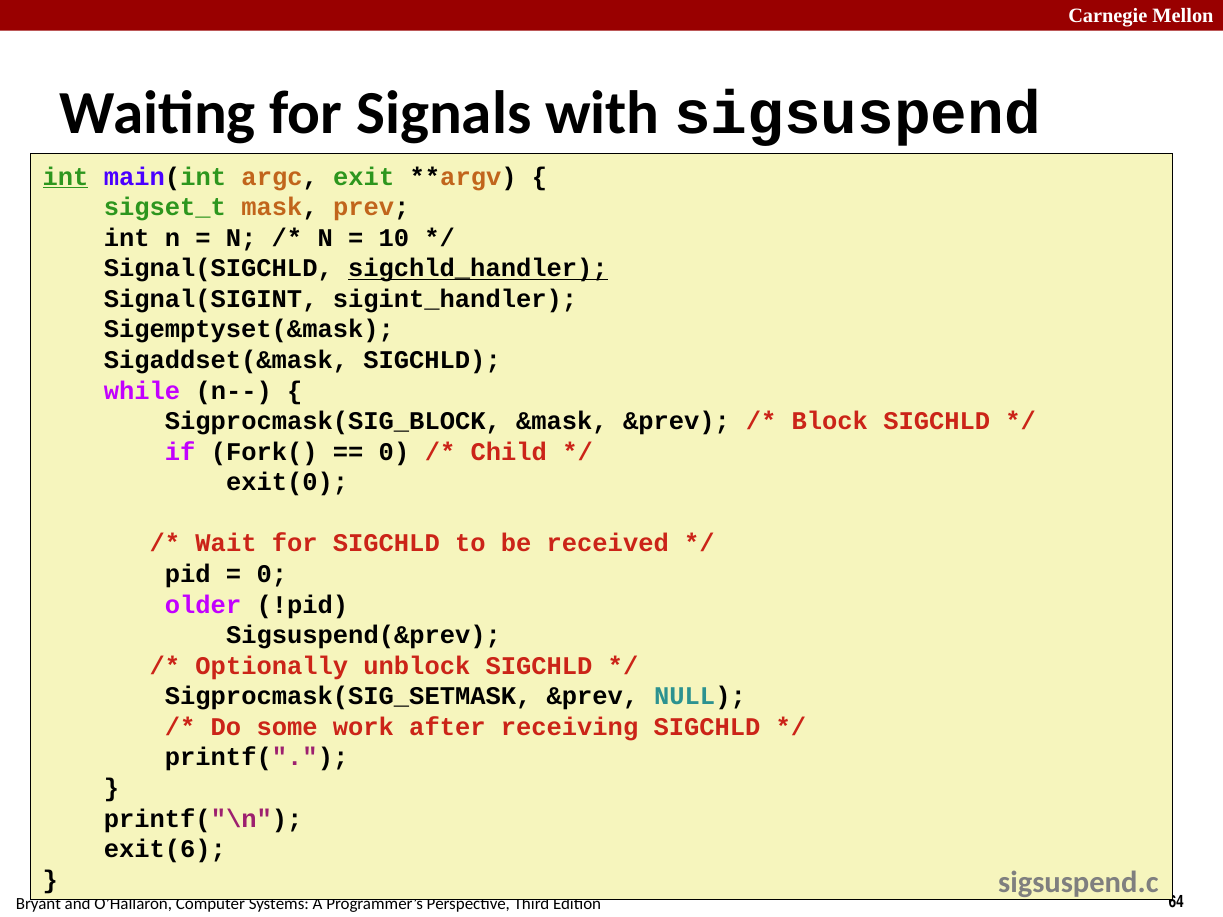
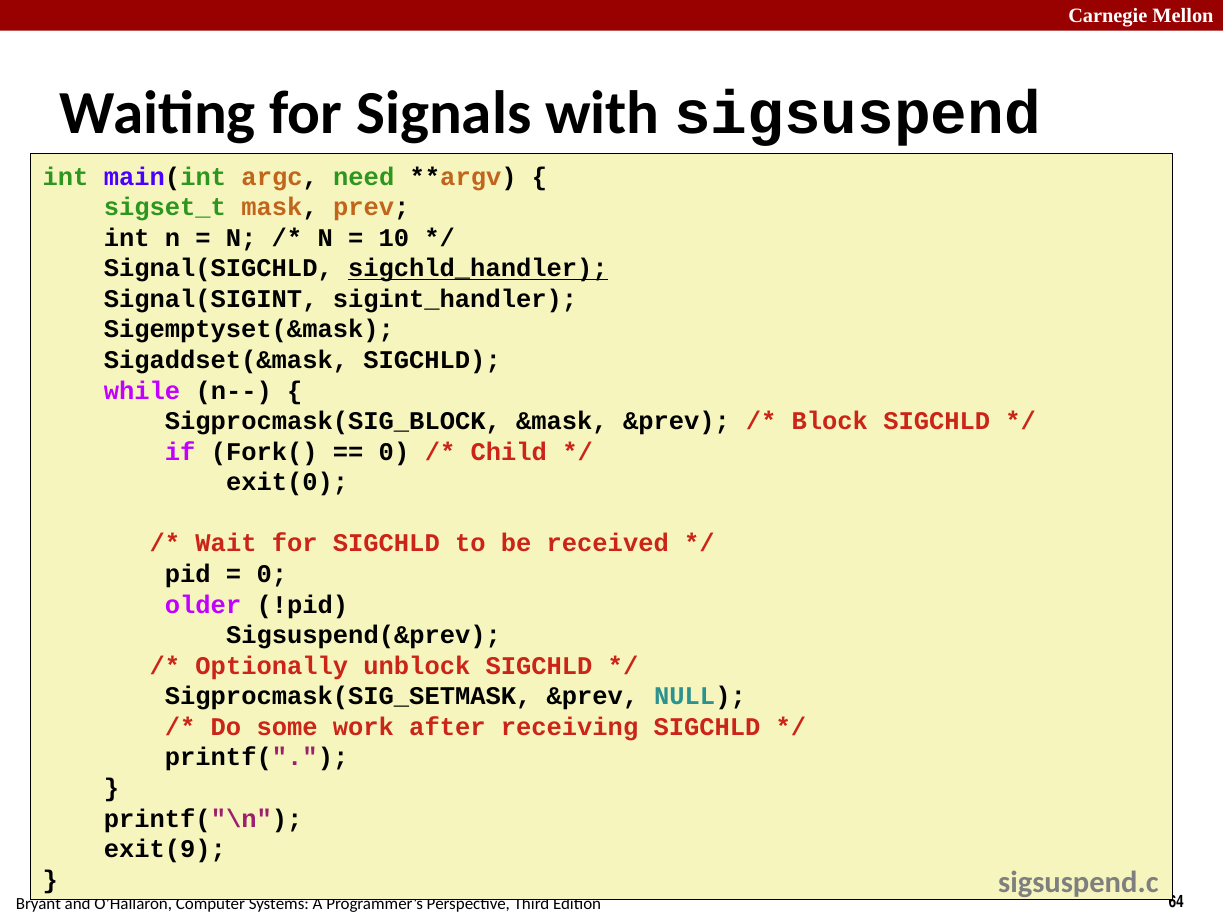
int at (66, 177) underline: present -> none
exit: exit -> need
exit(6: exit(6 -> exit(9
